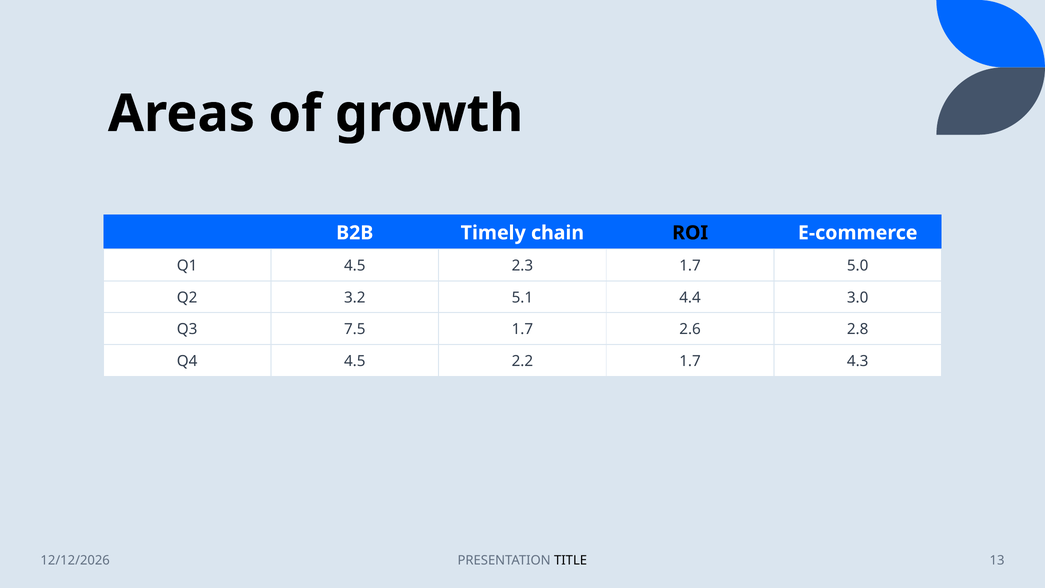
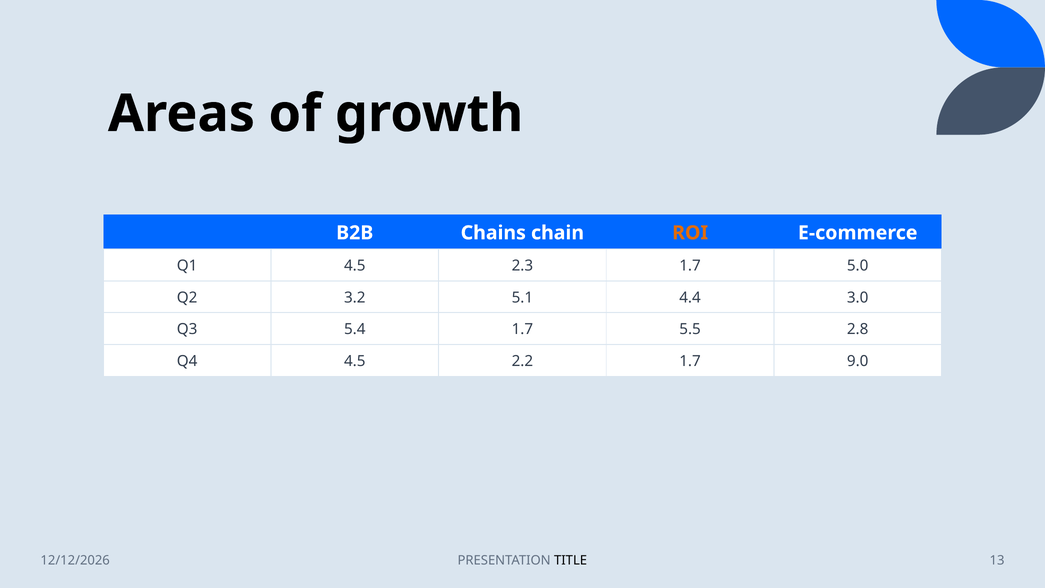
Timely: Timely -> Chains
ROI colour: black -> orange
7.5: 7.5 -> 5.4
2.6: 2.6 -> 5.5
4.3: 4.3 -> 9.0
